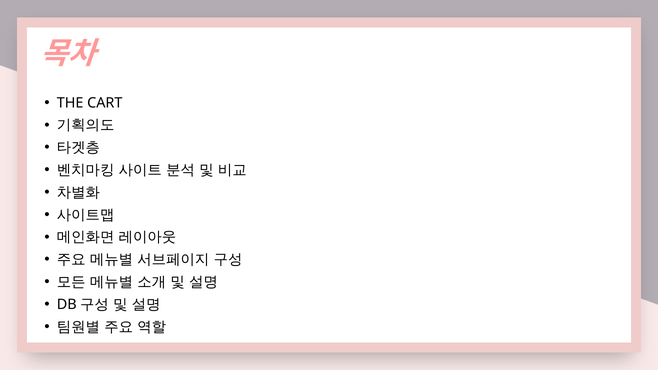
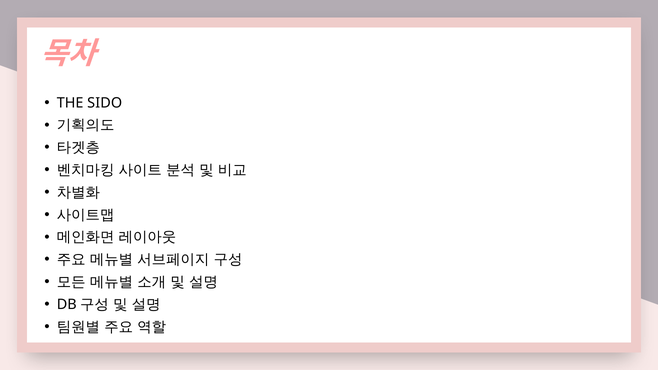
CART: CART -> SIDO
